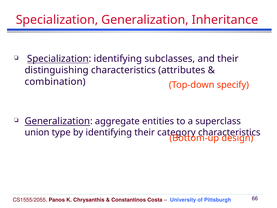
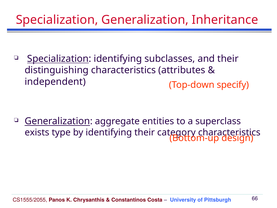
combination: combination -> independent
union: union -> exists
